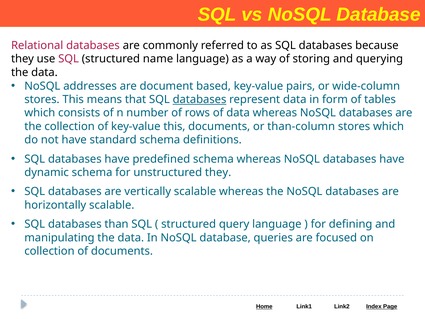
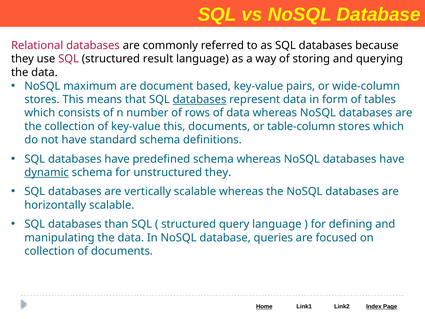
name: name -> result
addresses: addresses -> maximum
than-column: than-column -> table-column
dynamic underline: none -> present
